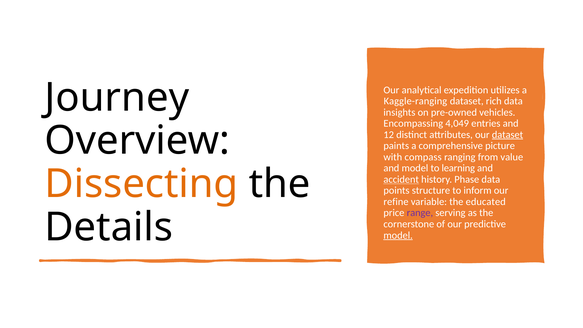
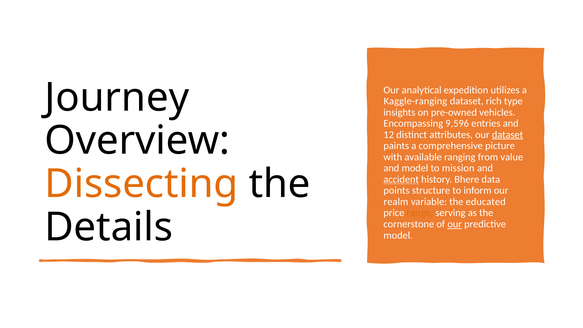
rich data: data -> type
4,049: 4,049 -> 9,596
compass: compass -> available
learning: learning -> mission
Phase: Phase -> Bhere
refine: refine -> realm
range colour: purple -> orange
our at (455, 224) underline: none -> present
model at (398, 235) underline: present -> none
